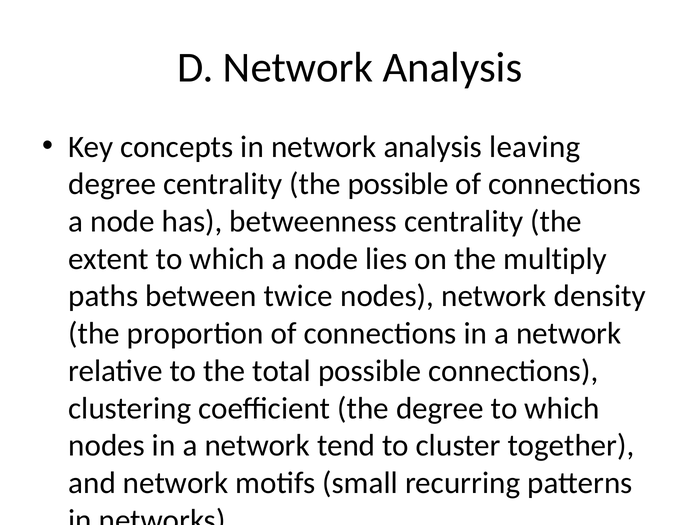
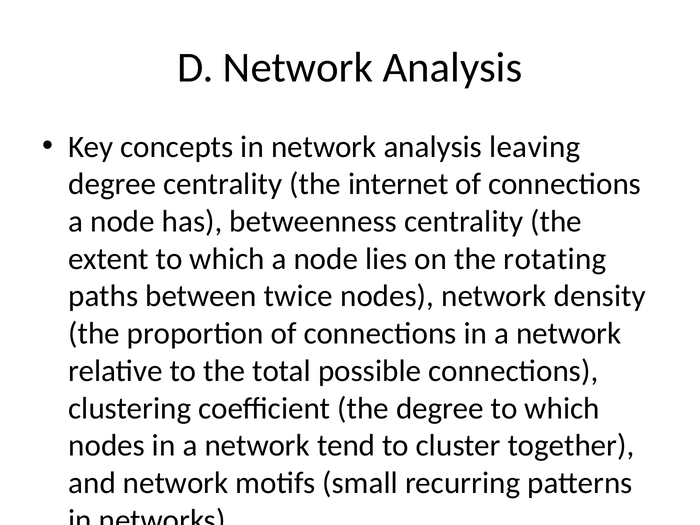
the possible: possible -> internet
multiply: multiply -> rotating
